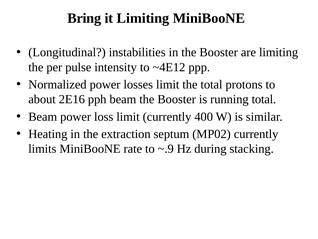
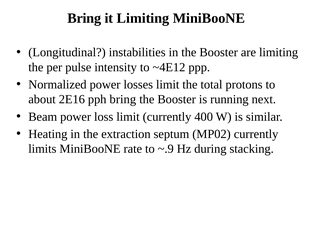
pph beam: beam -> bring
running total: total -> next
